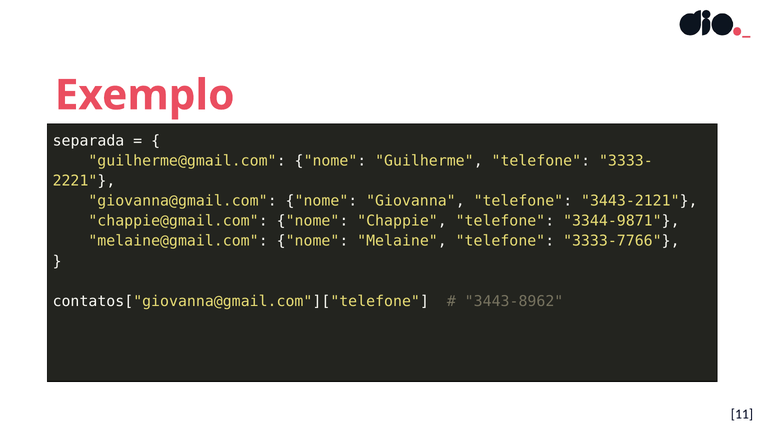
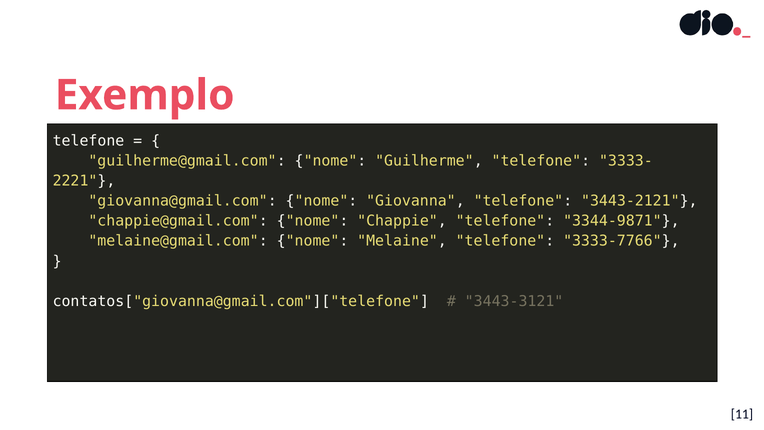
separada at (88, 141): separada -> telefone
3443-8962: 3443-8962 -> 3443-3121
